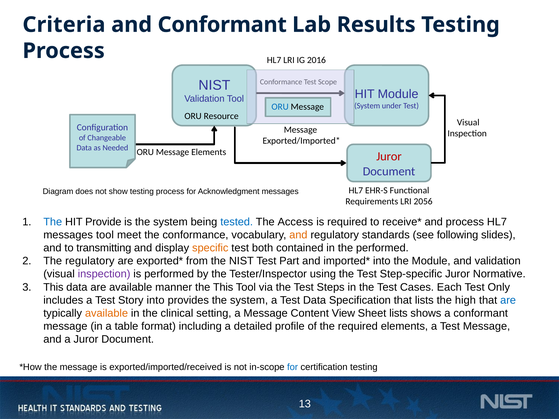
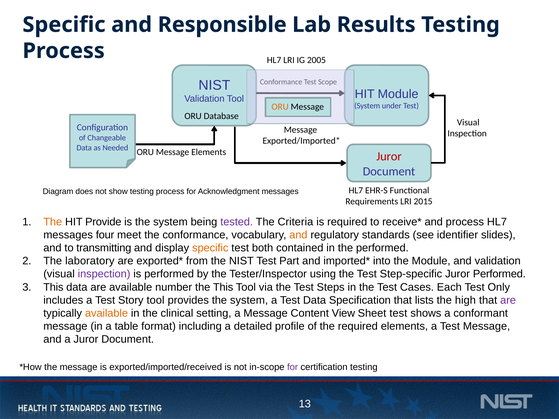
Criteria at (64, 25): Criteria -> Specific
and Conformant: Conformant -> Responsible
2016: 2016 -> 2005
ORU at (280, 107) colour: blue -> orange
Resource: Resource -> Database
2056: 2056 -> 2015
The at (53, 222) colour: blue -> orange
tested colour: blue -> purple
Access: Access -> Criteria
messages tool: tool -> four
following: following -> identifier
The regulatory: regulatory -> laboratory
Juror Normative: Normative -> Performed
manner: manner -> number
Story into: into -> tool
are at (508, 300) colour: blue -> purple
Sheet lists: lists -> test
for at (293, 367) colour: blue -> purple
